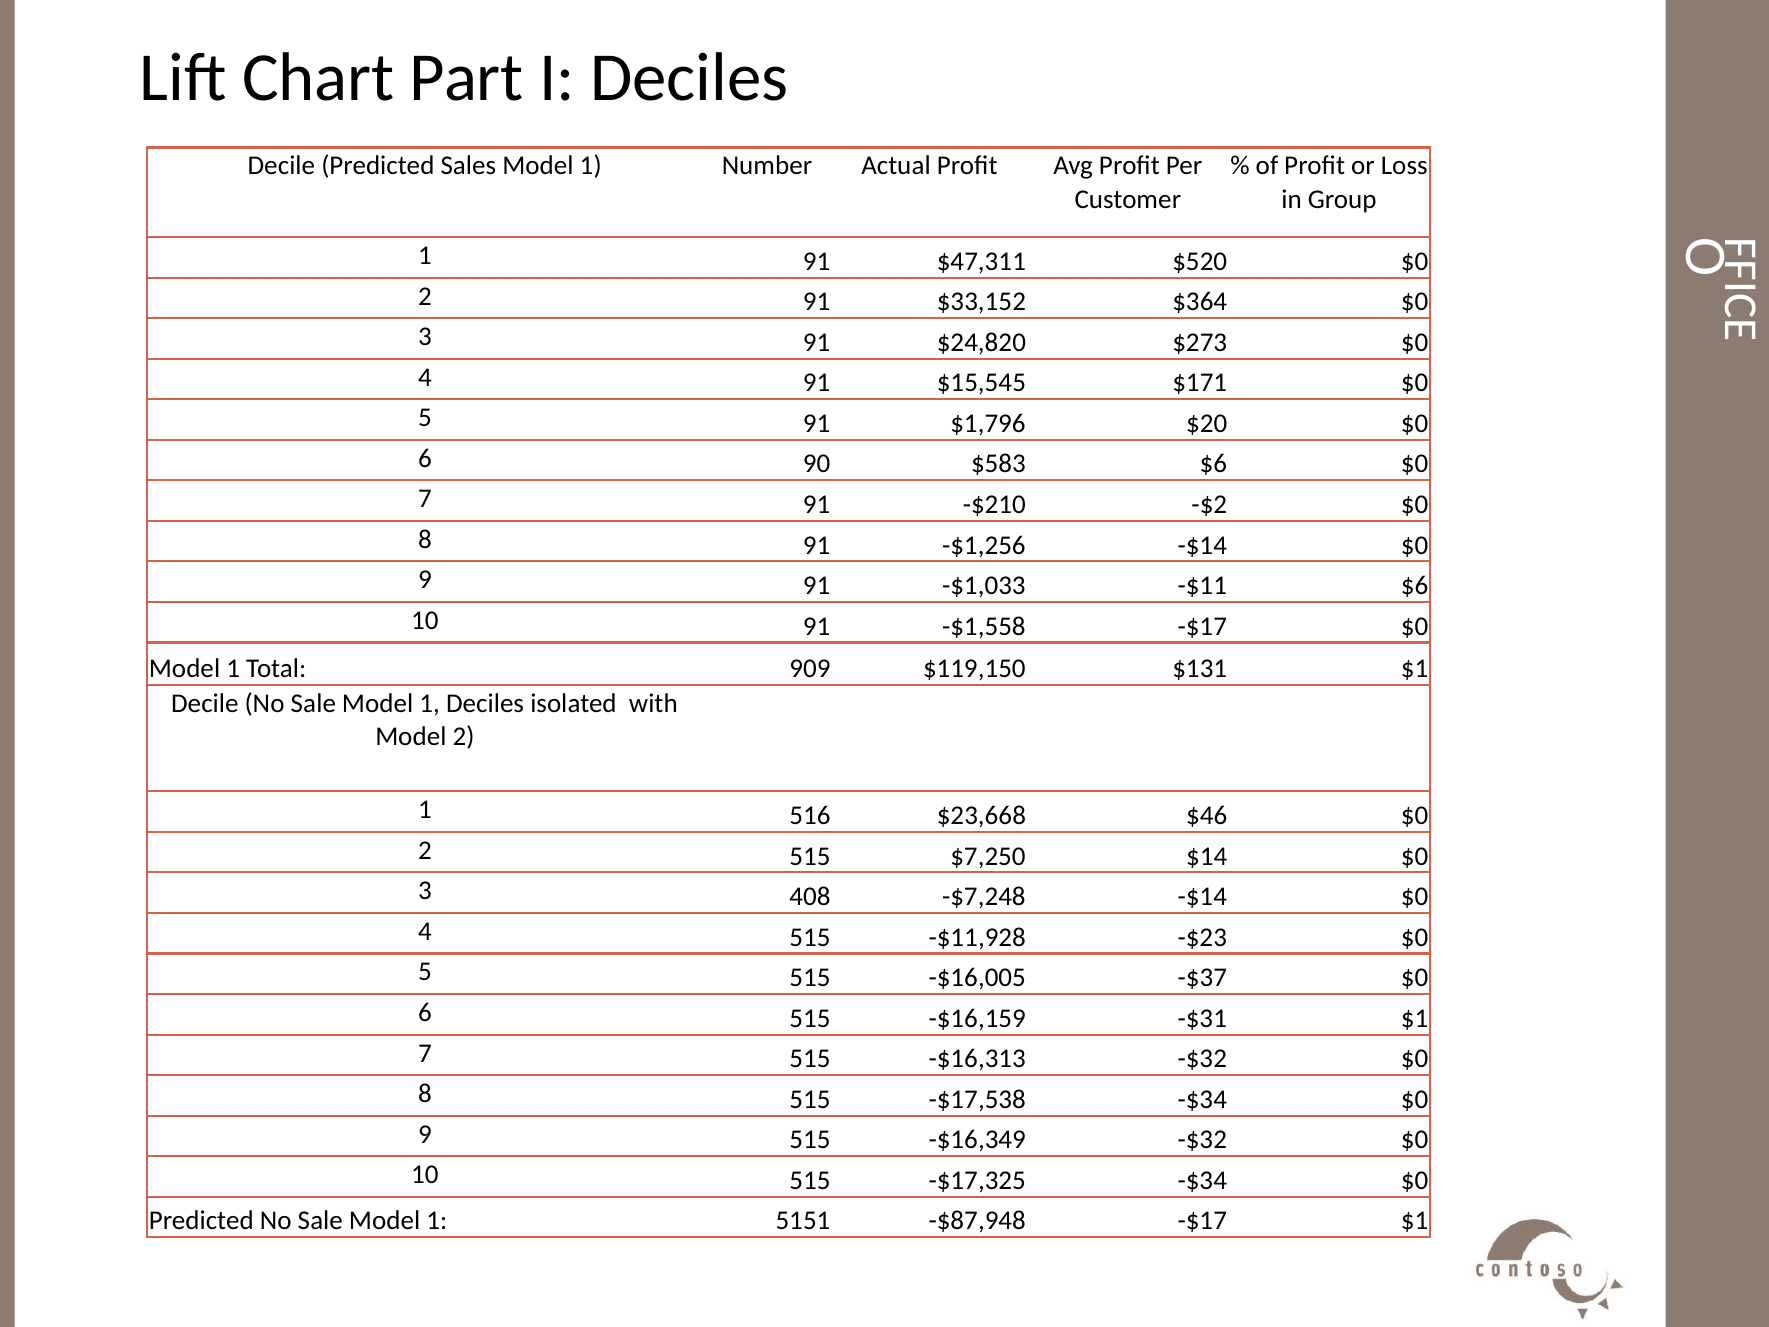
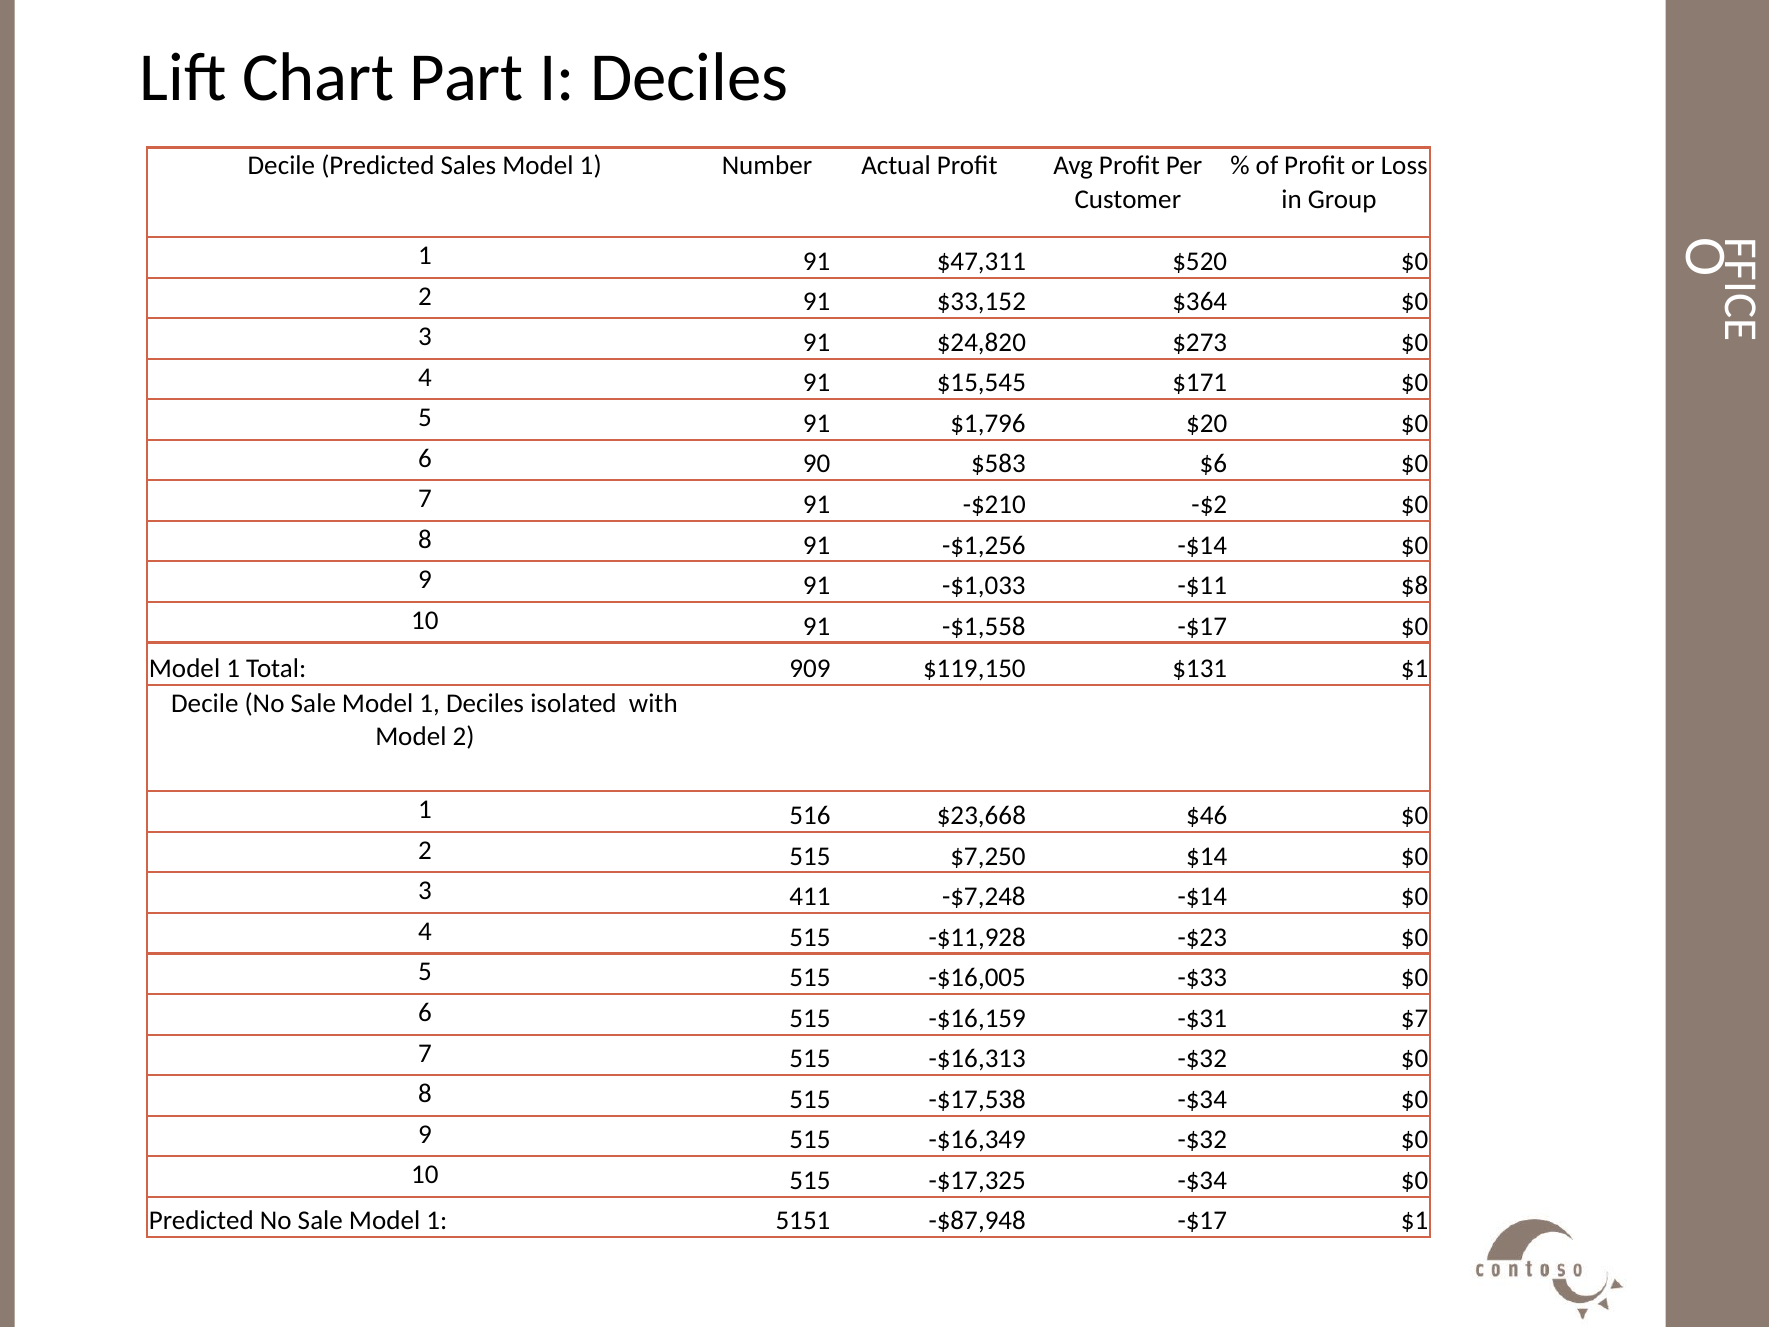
-$11 $6: $6 -> $8
408: 408 -> 411
-$37: -$37 -> -$33
-$31 $1: $1 -> $7
